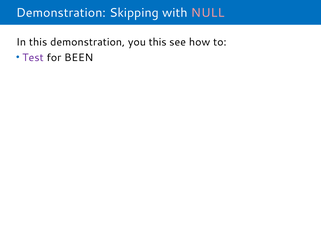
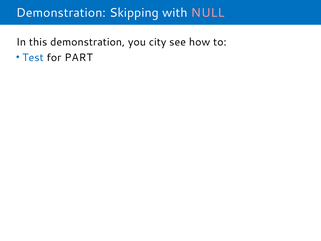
you this: this -> city
Test colour: purple -> blue
BEEN: BEEN -> PART
